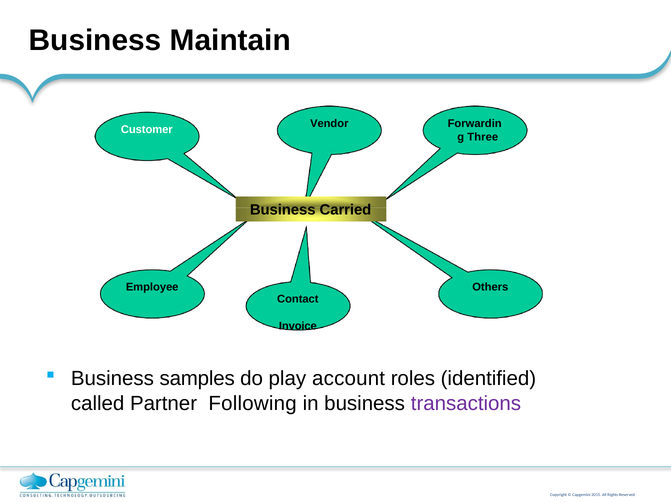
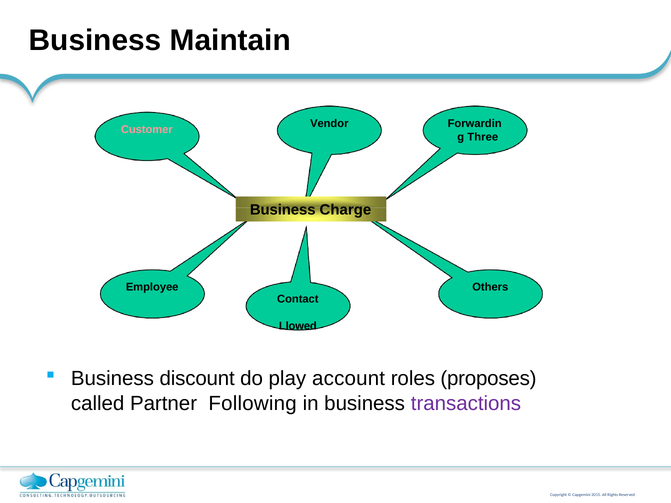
Customer colour: white -> pink
Carried: Carried -> Charge
Invoice: Invoice -> Llowed
samples: samples -> discount
identified: identified -> proposes
